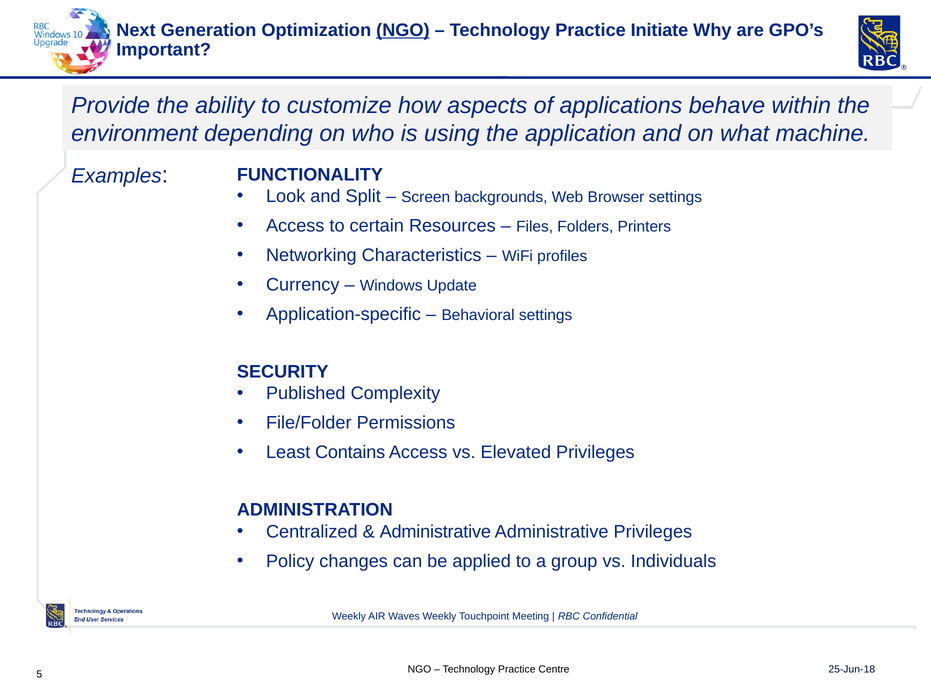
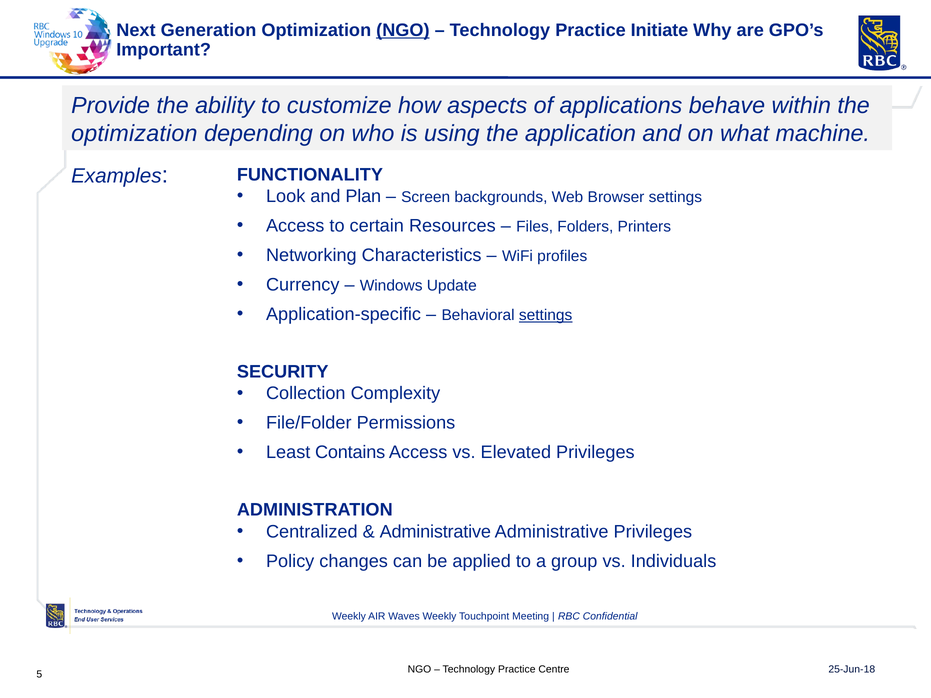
environment at (135, 133): environment -> optimization
Split: Split -> Plan
settings at (546, 315) underline: none -> present
Published: Published -> Collection
